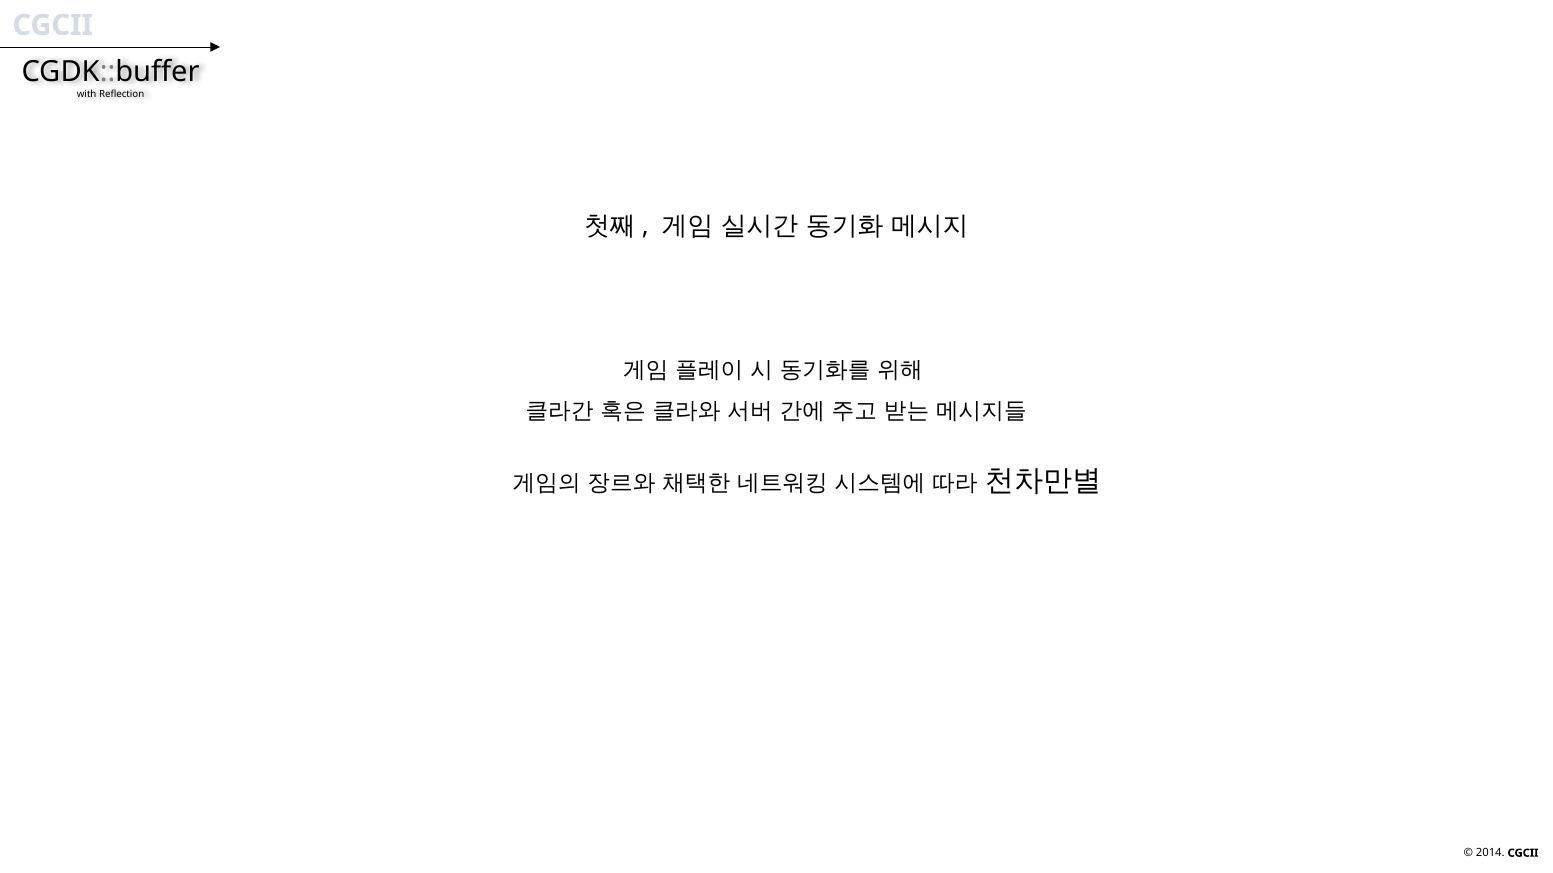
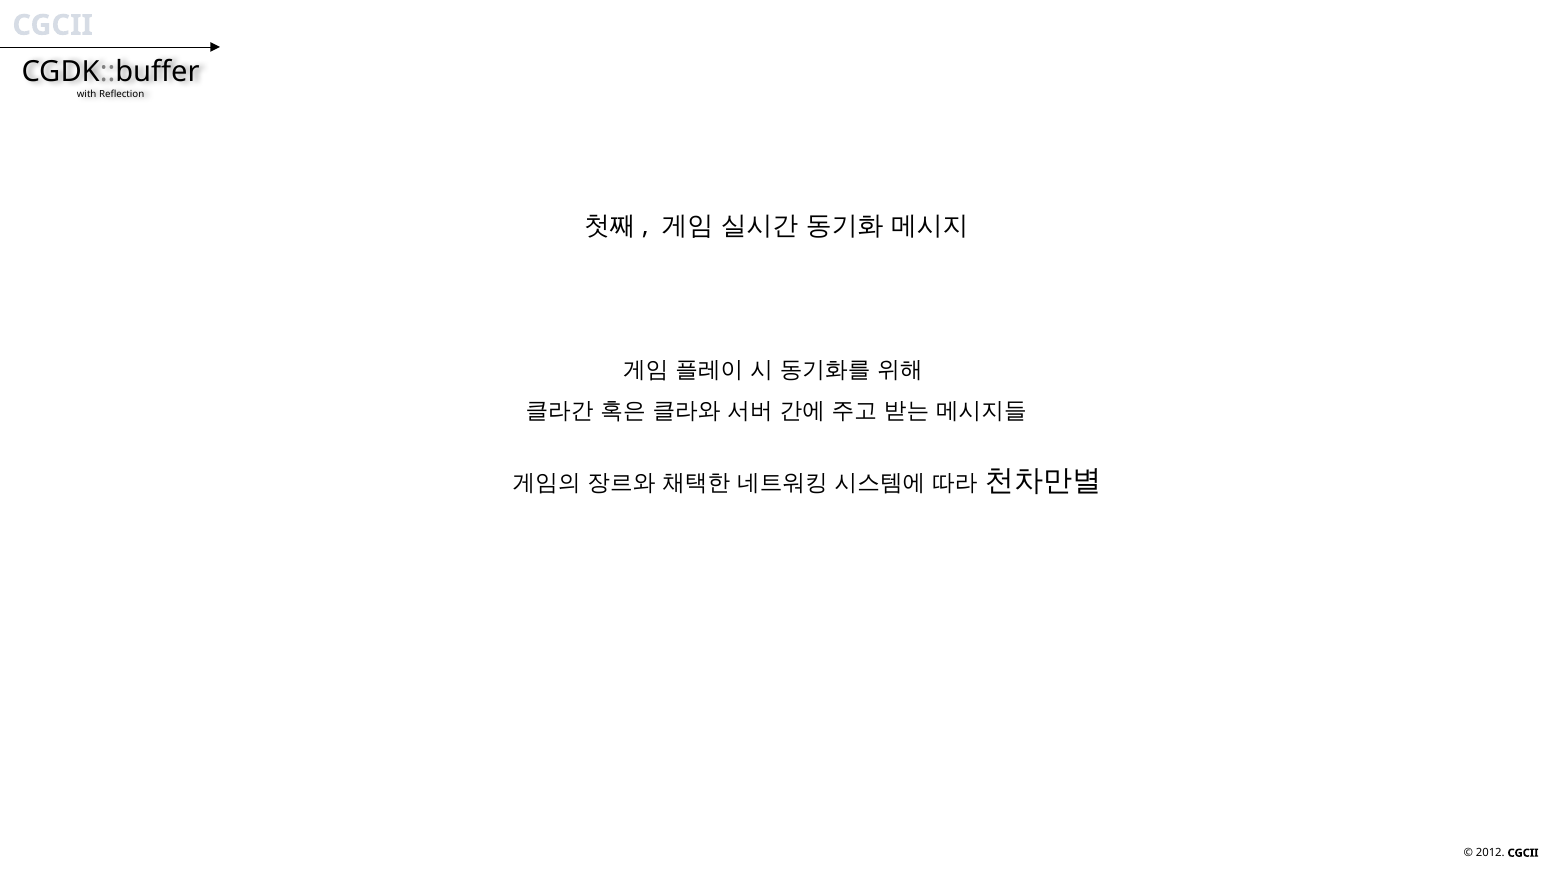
2014: 2014 -> 2012
